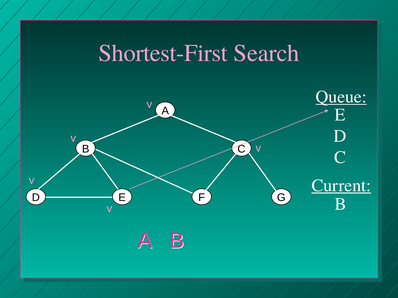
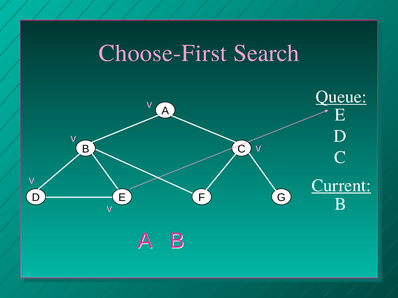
Shortest-First: Shortest-First -> Choose-First
